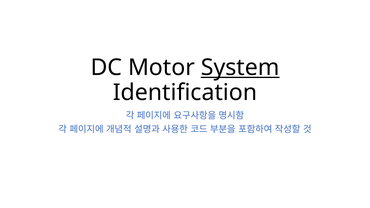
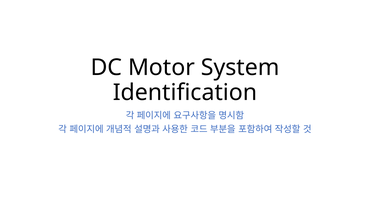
System underline: present -> none
